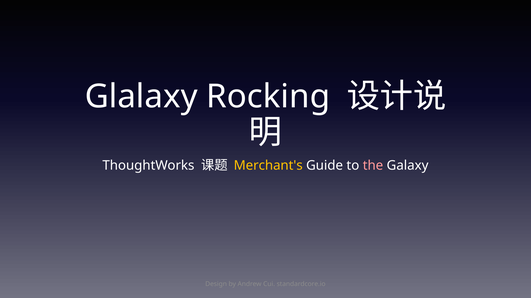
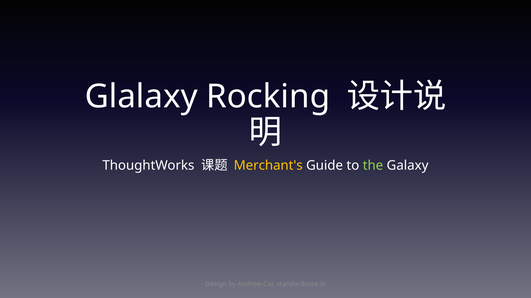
the colour: pink -> light green
